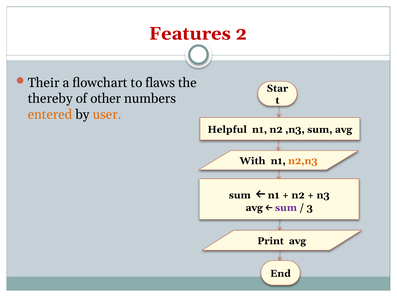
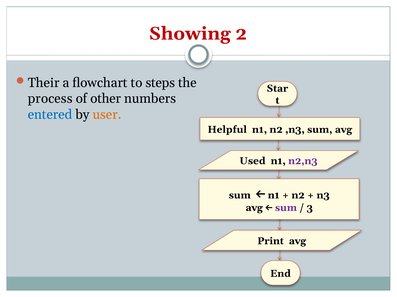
Features: Features -> Showing
flaws: flaws -> steps
thereby: thereby -> process
entered colour: orange -> blue
With: With -> Used
n2,n3 colour: orange -> purple
